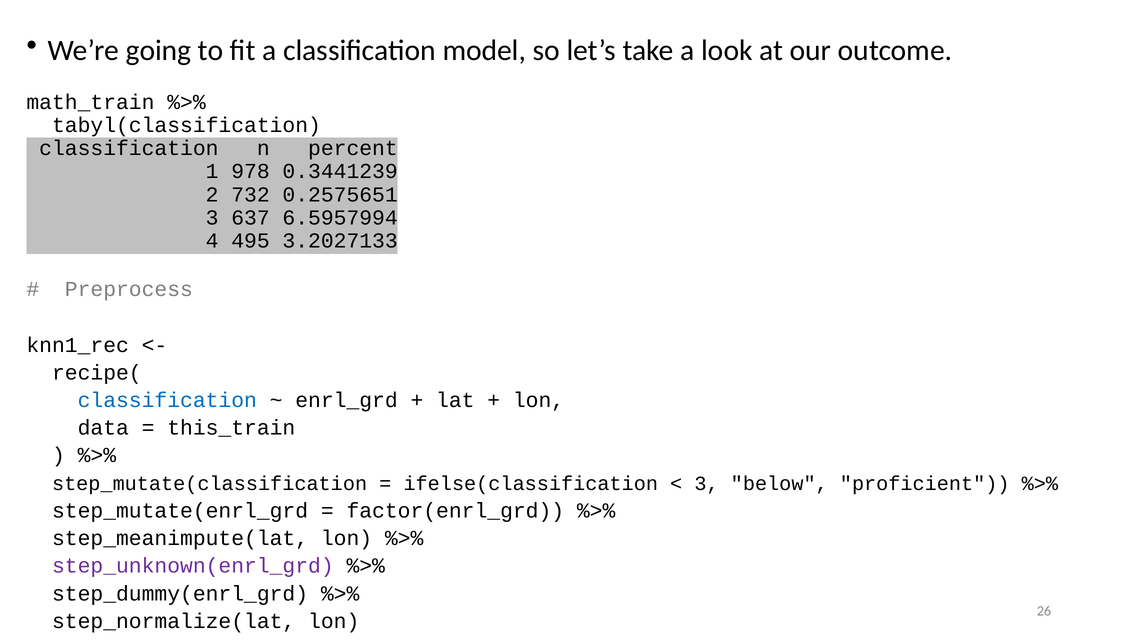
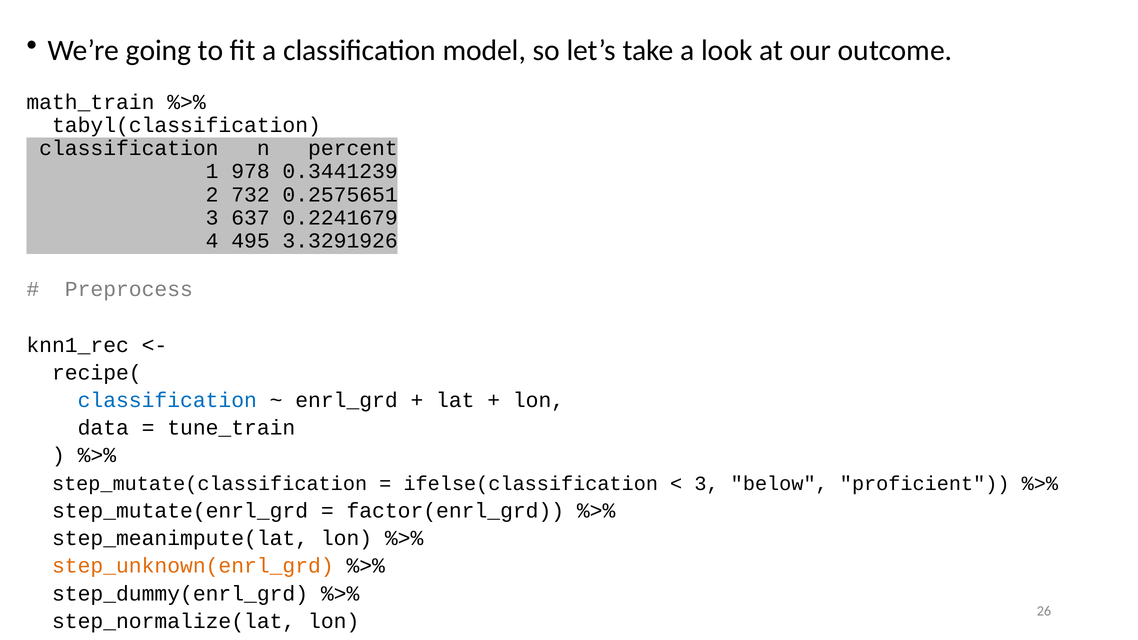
6.5957994: 6.5957994 -> 0.2241679
3.2027133: 3.2027133 -> 3.3291926
this_train: this_train -> tune_train
step_unknown(enrl_grd colour: purple -> orange
